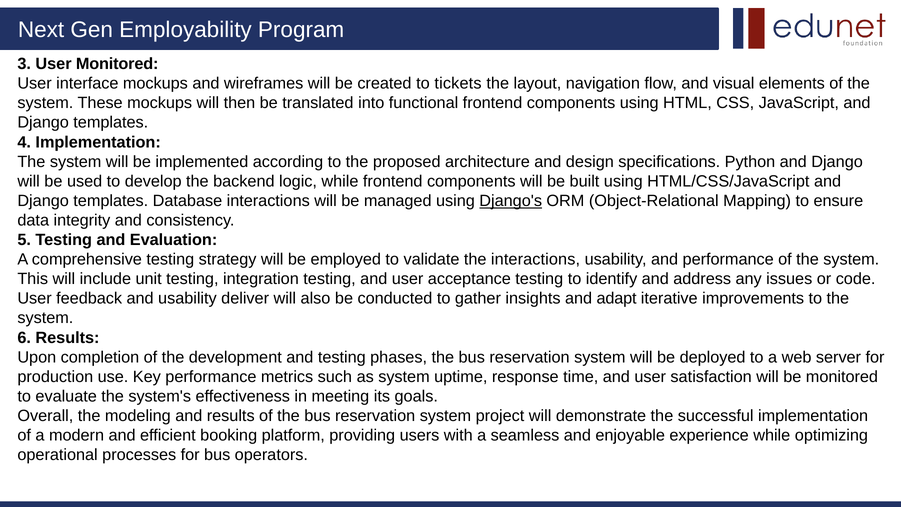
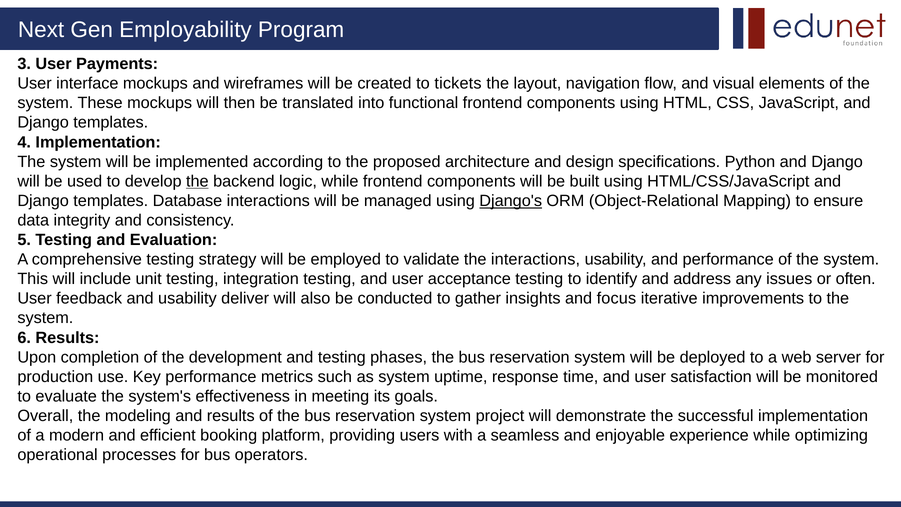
User Monitored: Monitored -> Payments
the at (197, 181) underline: none -> present
code: code -> often
adapt: adapt -> focus
